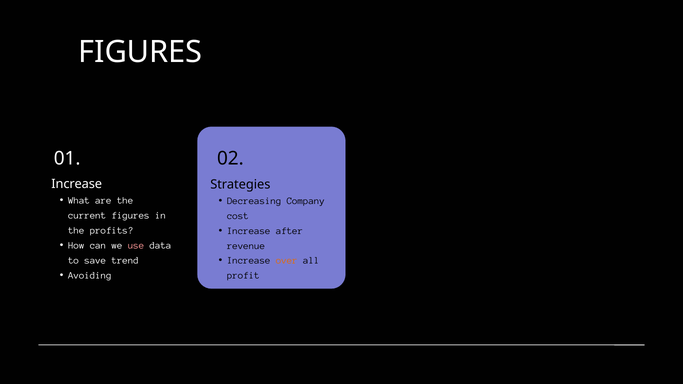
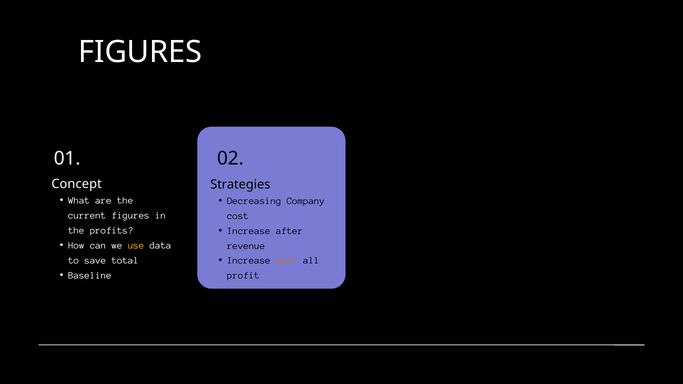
Increase at (77, 184): Increase -> Concept
use colour: pink -> yellow
trend: trend -> total
Avoiding: Avoiding -> Baseline
